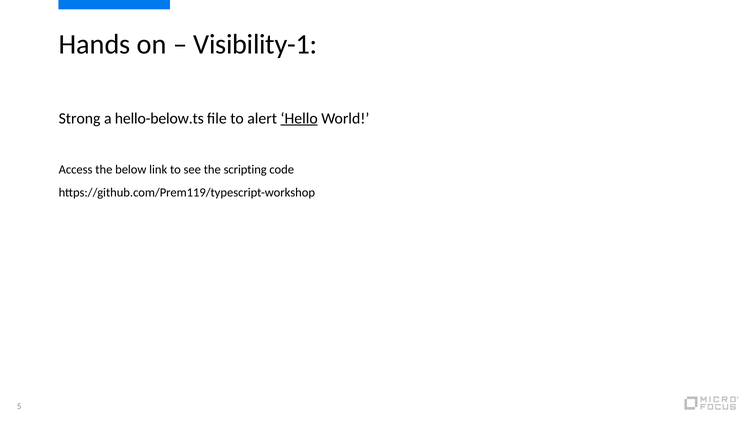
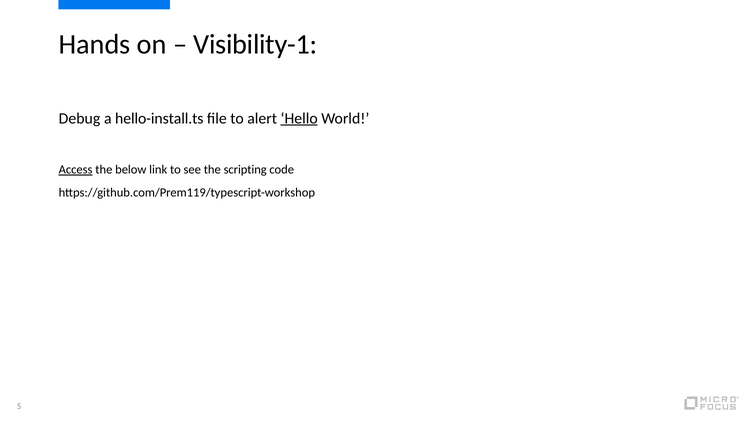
Strong: Strong -> Debug
hello-below.ts: hello-below.ts -> hello-install.ts
Access underline: none -> present
